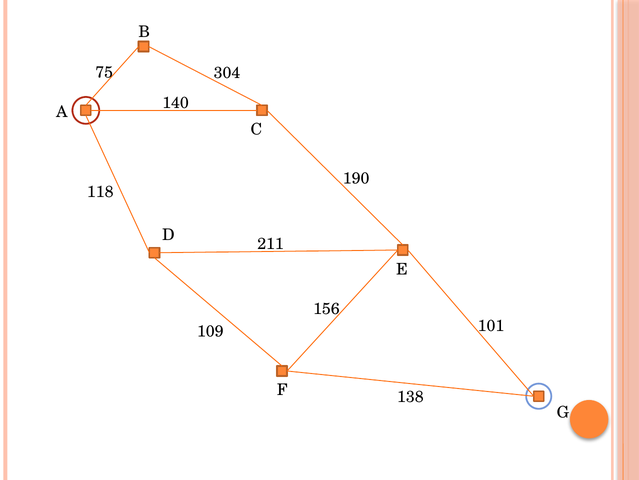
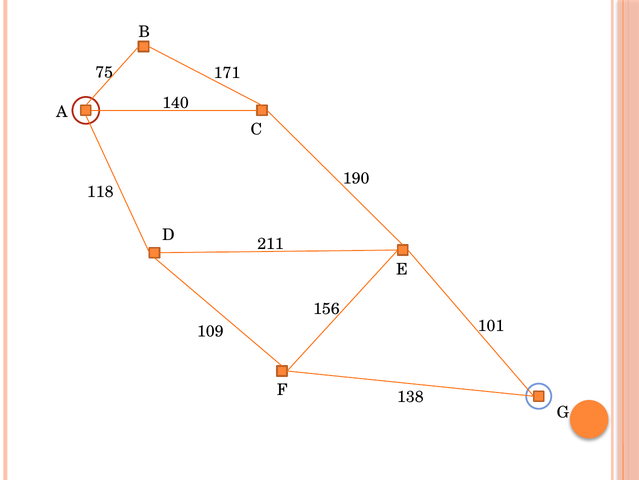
304: 304 -> 171
